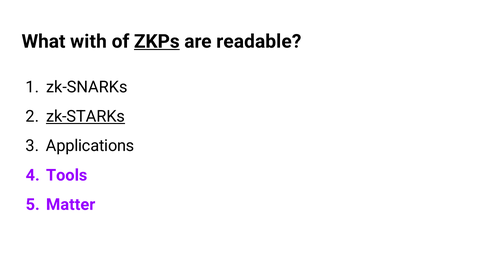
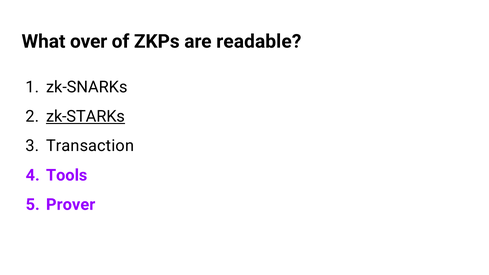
with: with -> over
ZKPs underline: present -> none
Applications: Applications -> Transaction
Matter: Matter -> Prover
